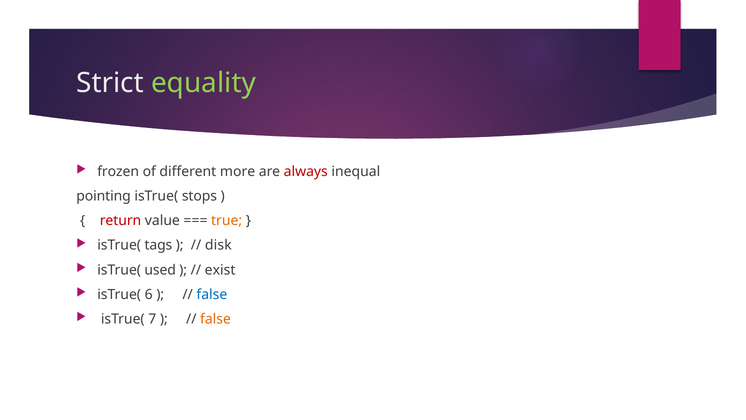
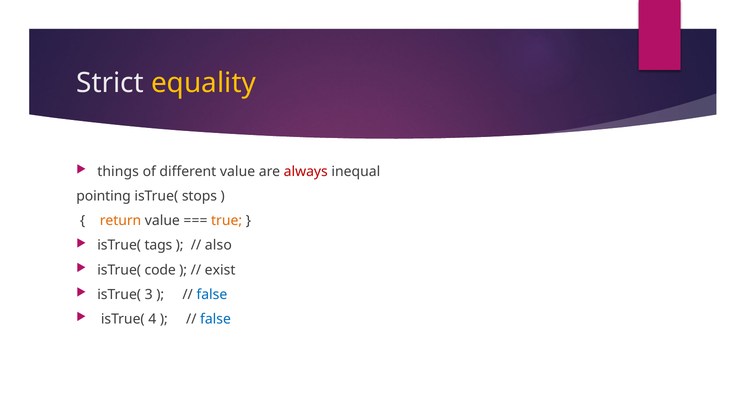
equality colour: light green -> yellow
frozen: frozen -> things
different more: more -> value
return colour: red -> orange
disk: disk -> also
used: used -> code
6: 6 -> 3
7: 7 -> 4
false at (216, 319) colour: orange -> blue
